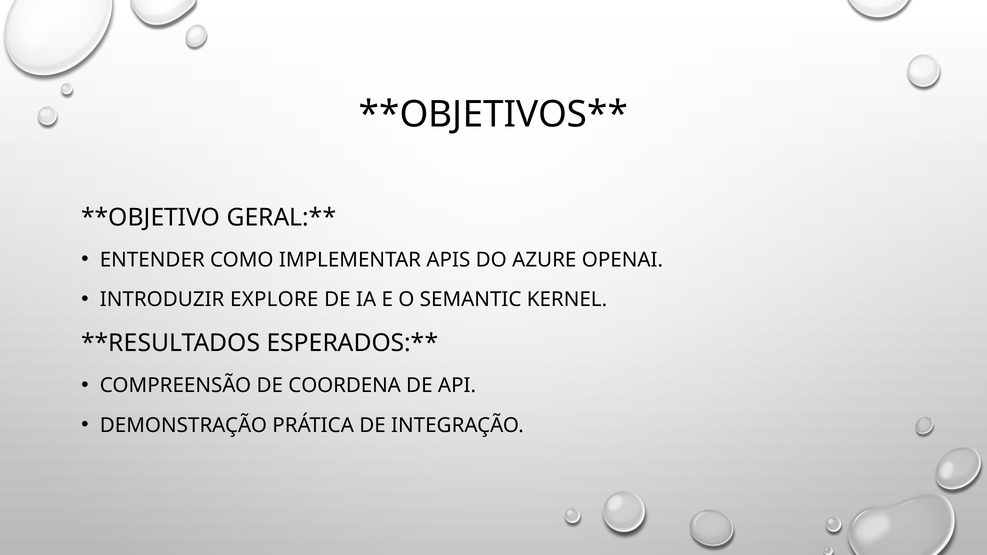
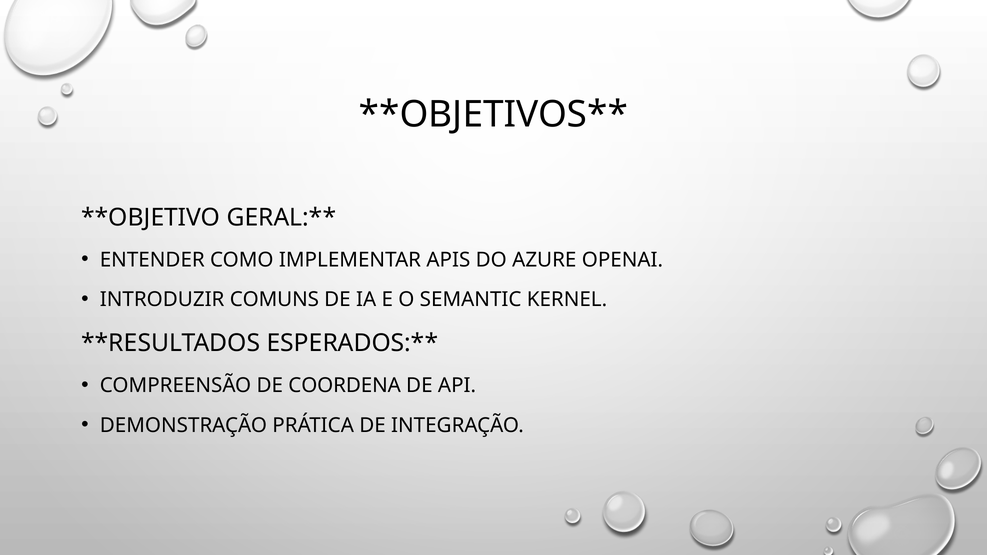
EXPLORE: EXPLORE -> COMUNS
